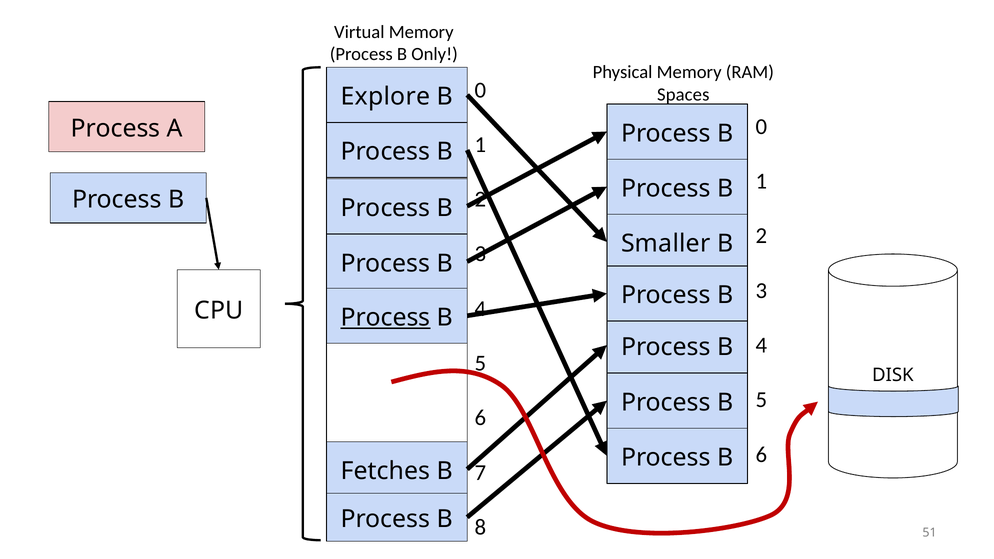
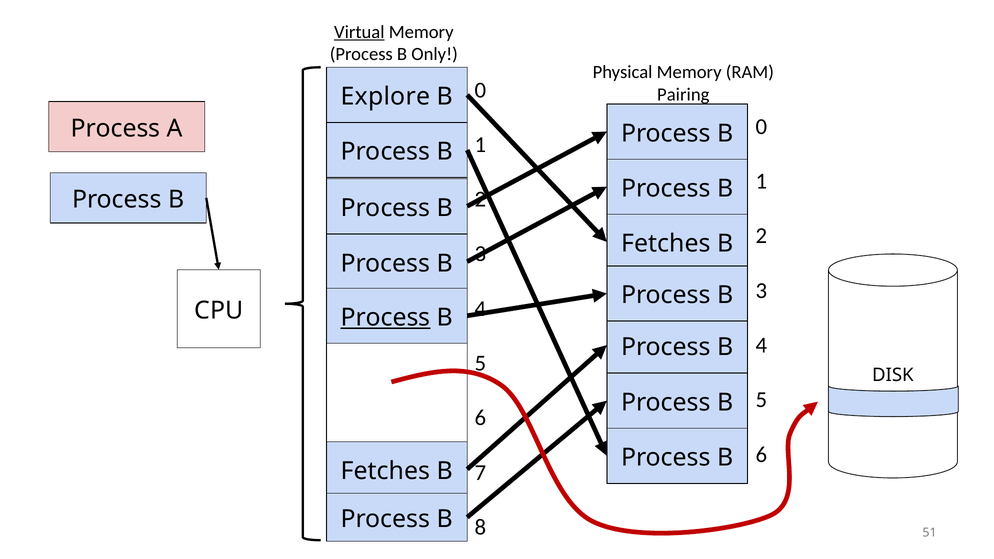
Virtual underline: none -> present
Spaces: Spaces -> Pairing
Smaller at (666, 244): Smaller -> Fetches
